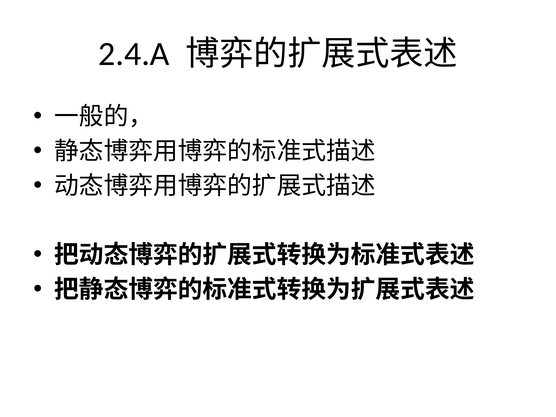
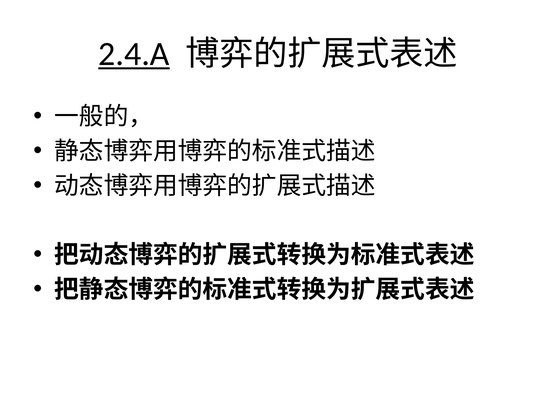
2.4.A underline: none -> present
